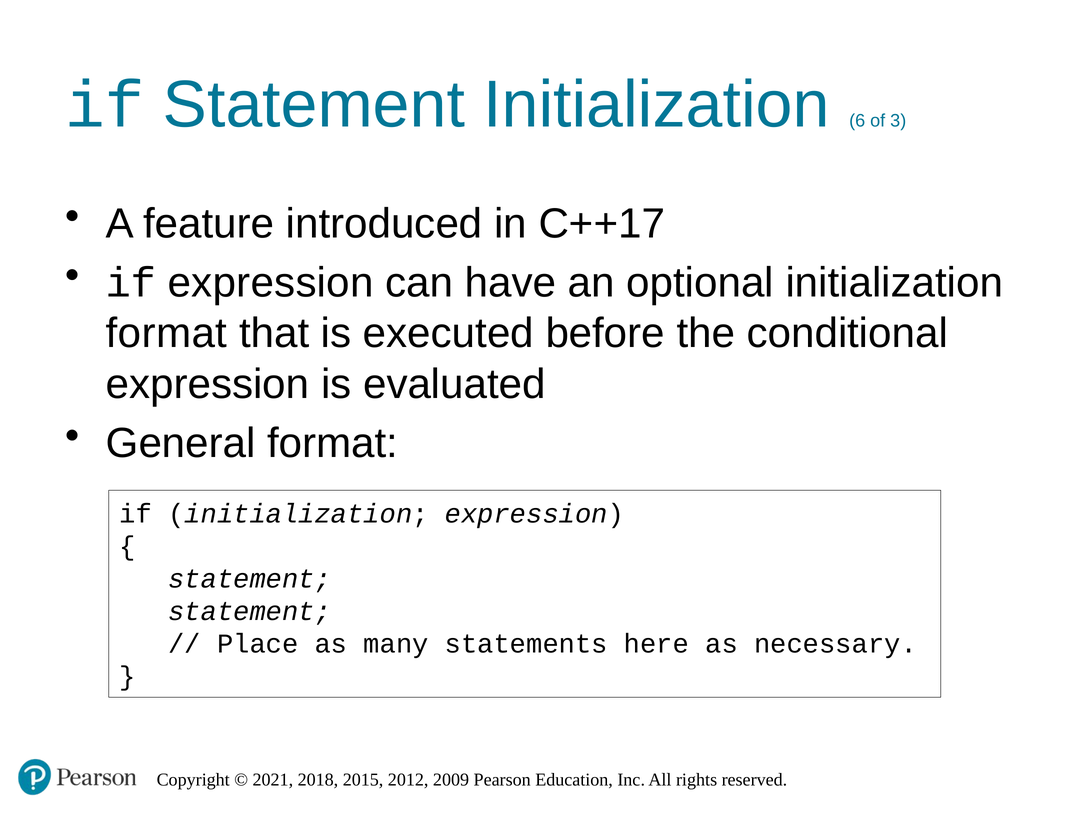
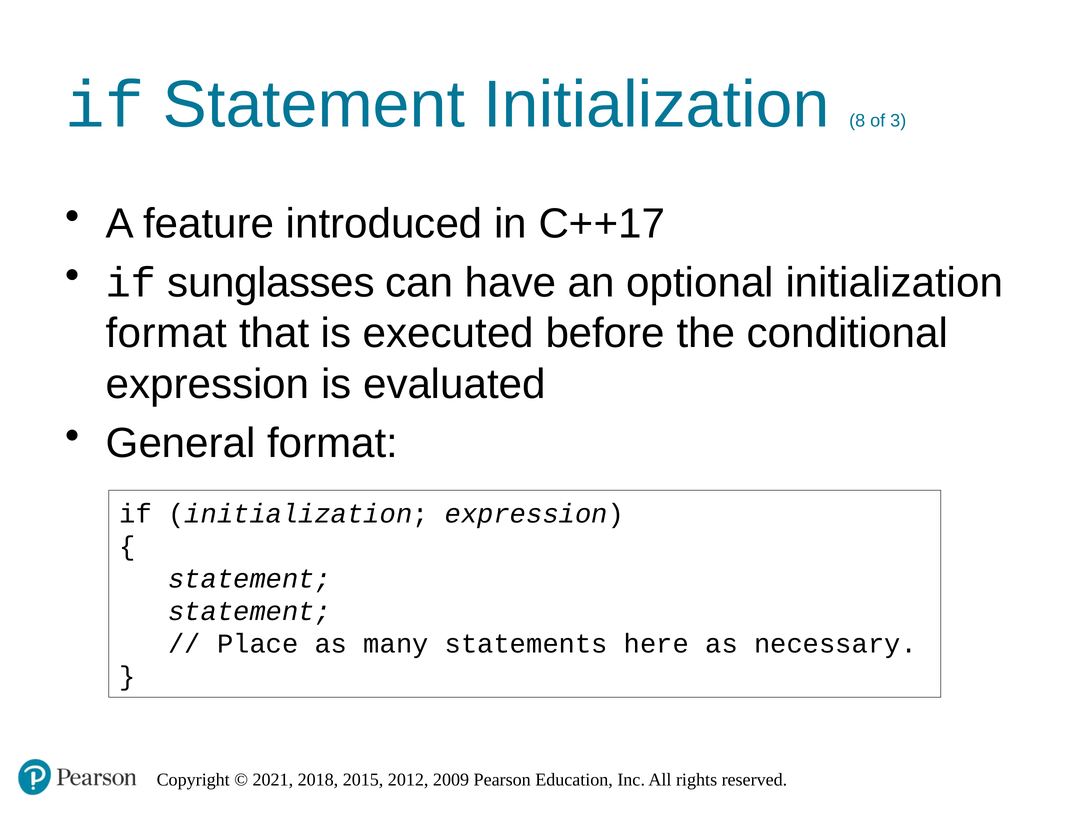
6: 6 -> 8
if expression: expression -> sunglasses
